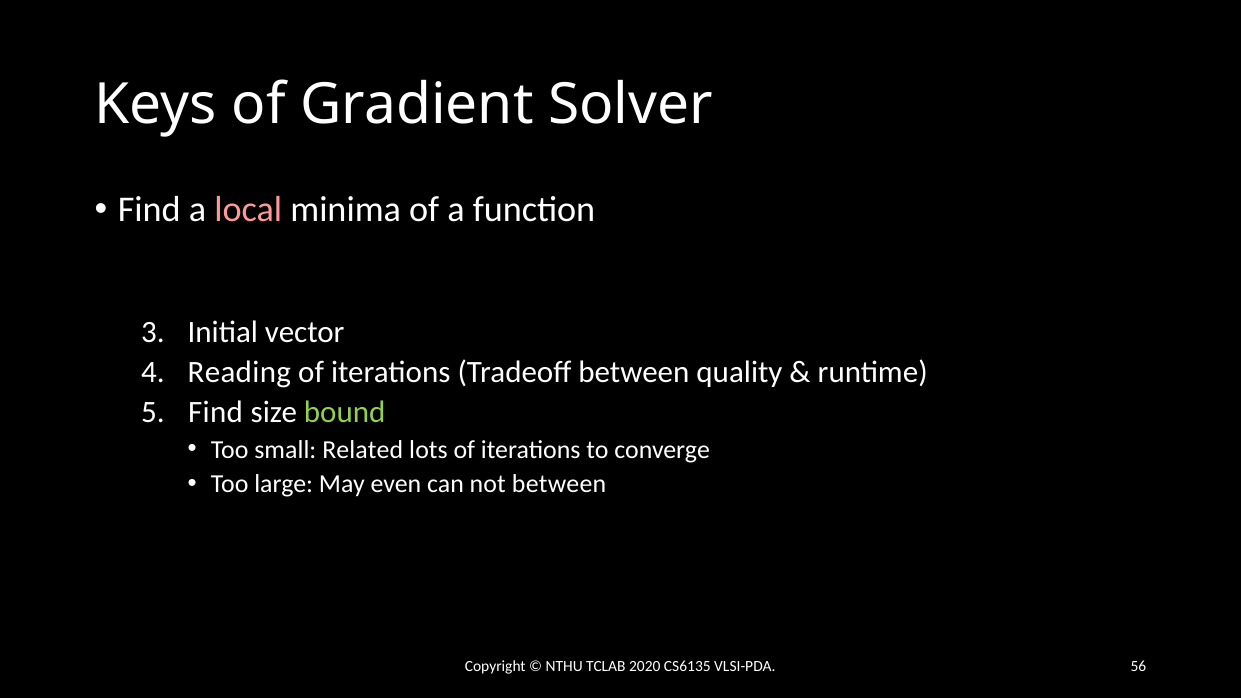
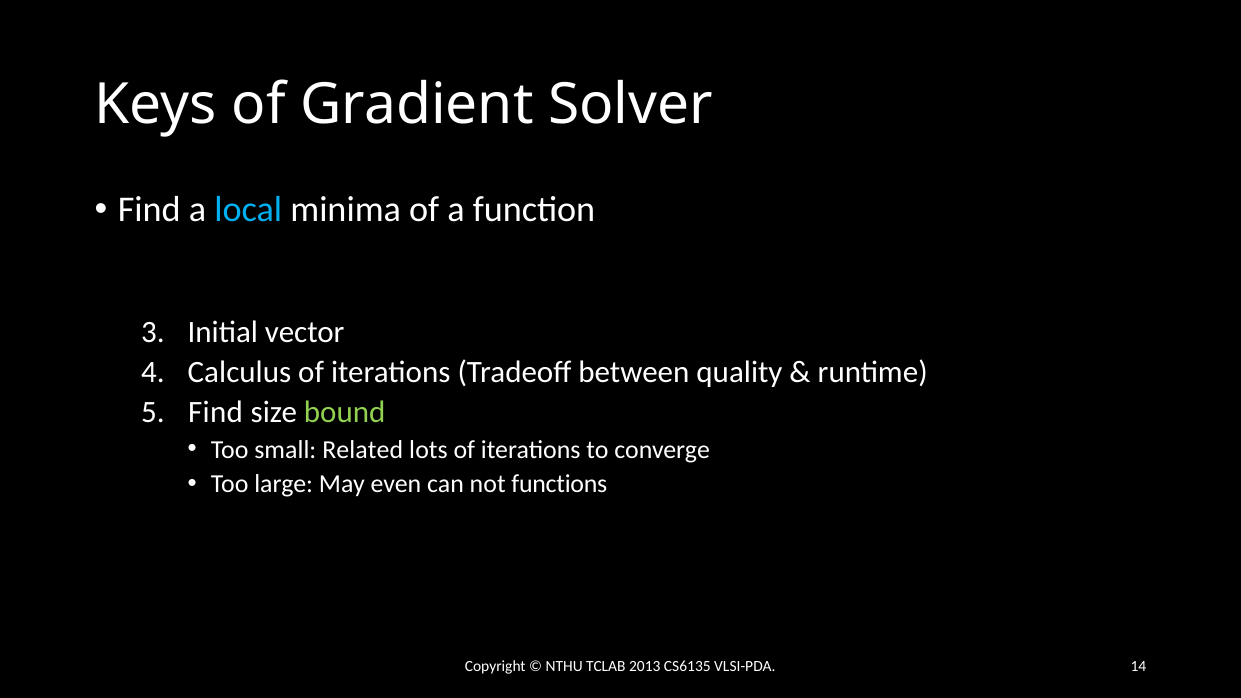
local colour: pink -> light blue
Reading: Reading -> Calculus
not between: between -> functions
2020: 2020 -> 2013
56: 56 -> 14
